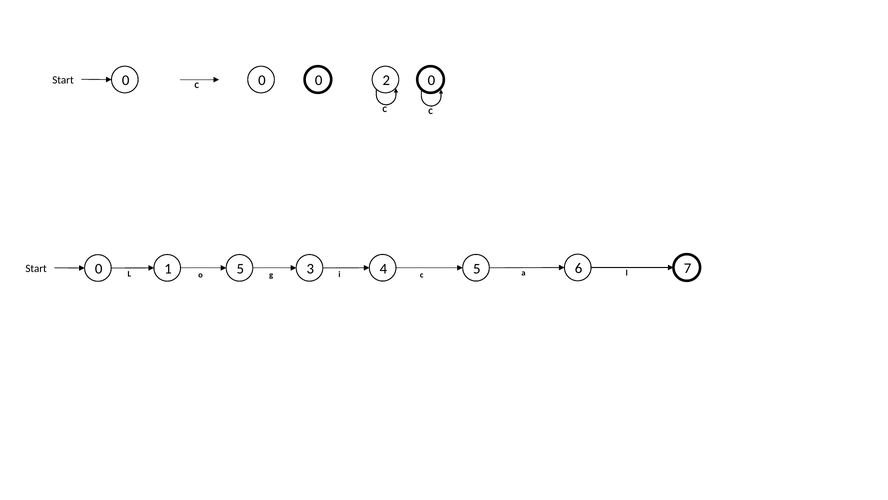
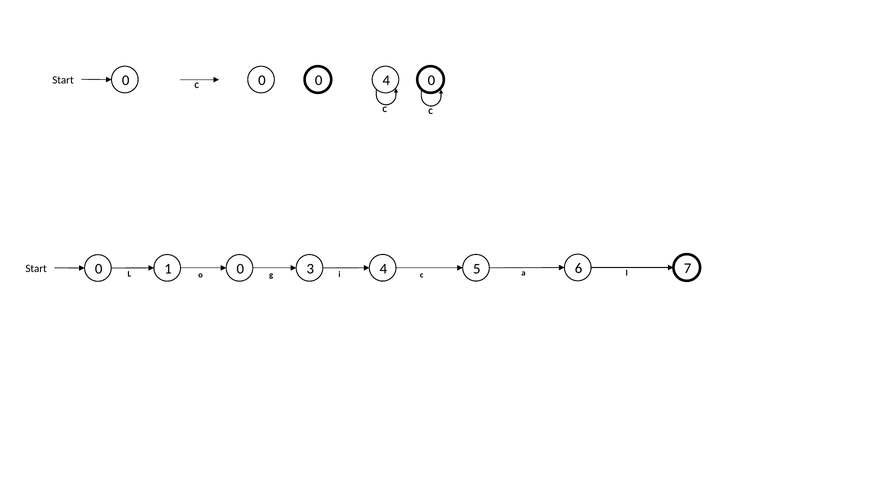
0 2: 2 -> 4
o 5: 5 -> 0
